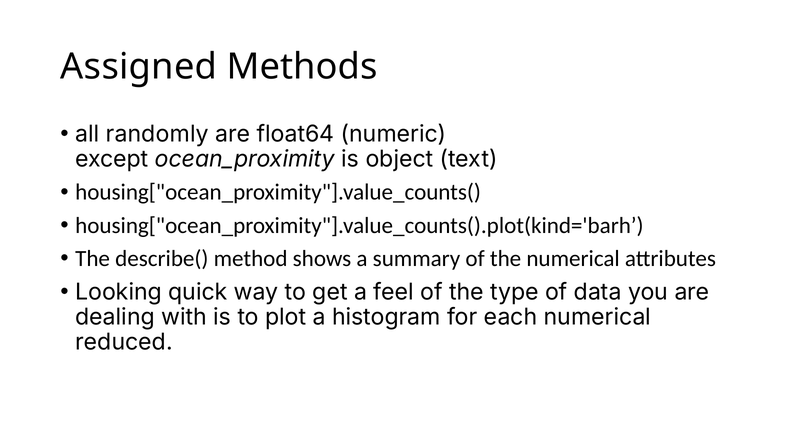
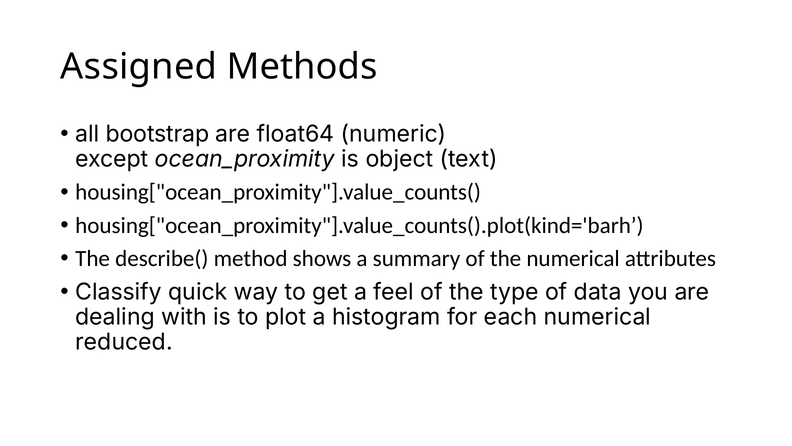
randomly: randomly -> bootstrap
Looking: Looking -> Classify
